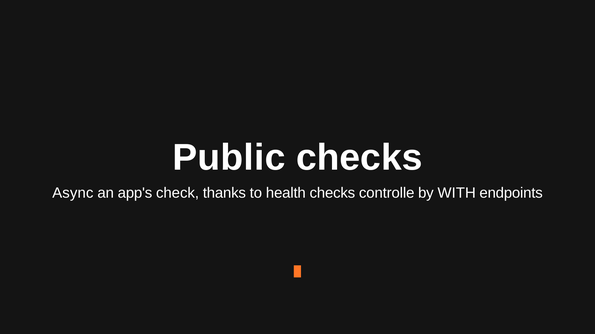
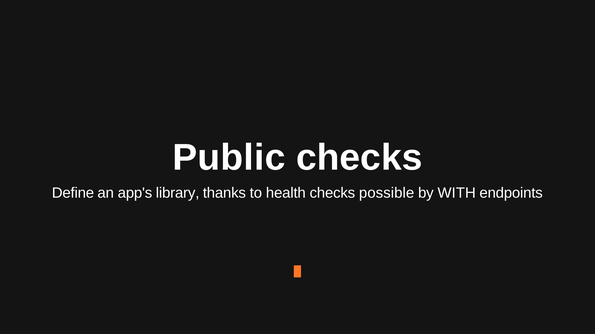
Async: Async -> Define
check: check -> library
controlle: controlle -> possible
